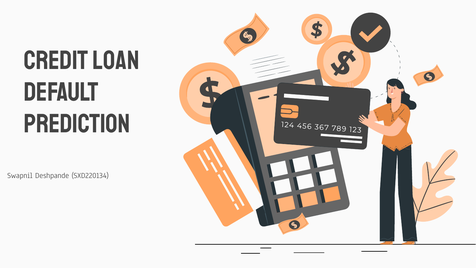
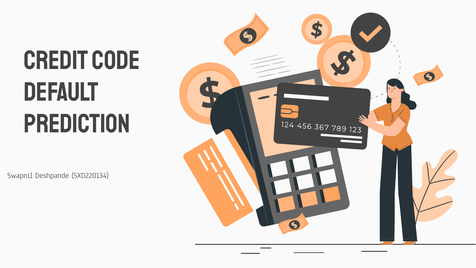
loan: loan -> code
